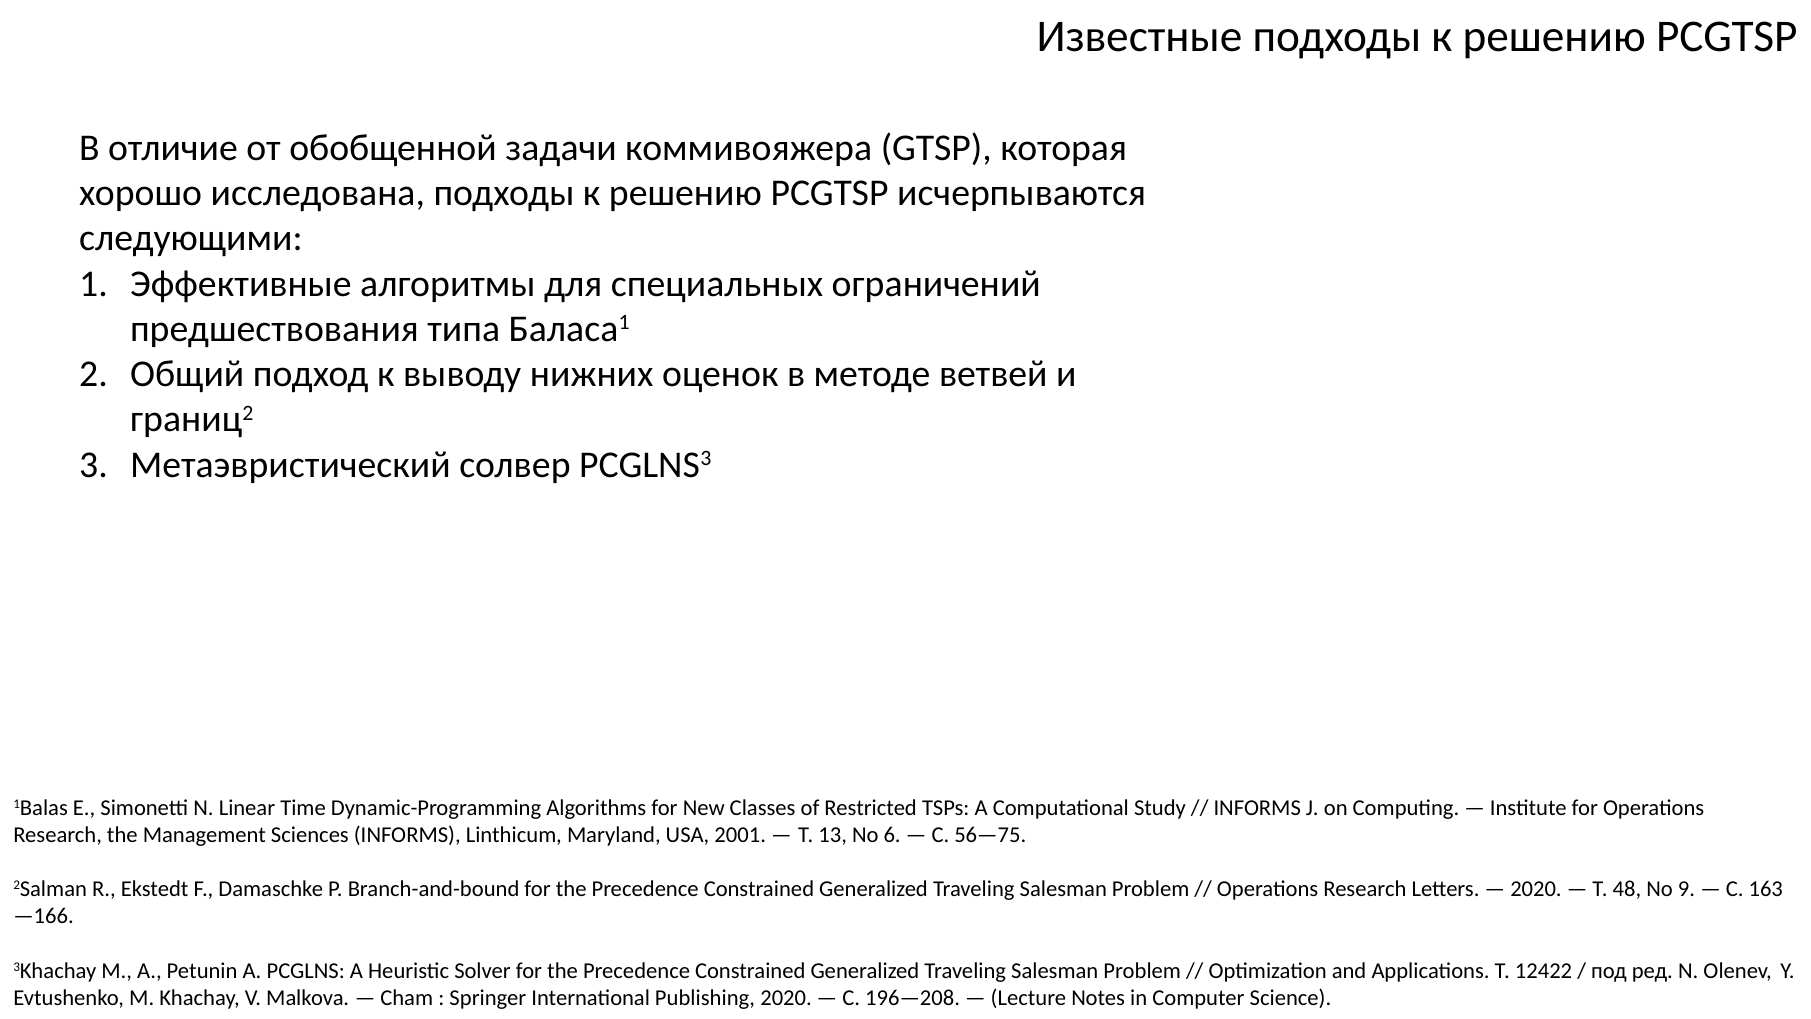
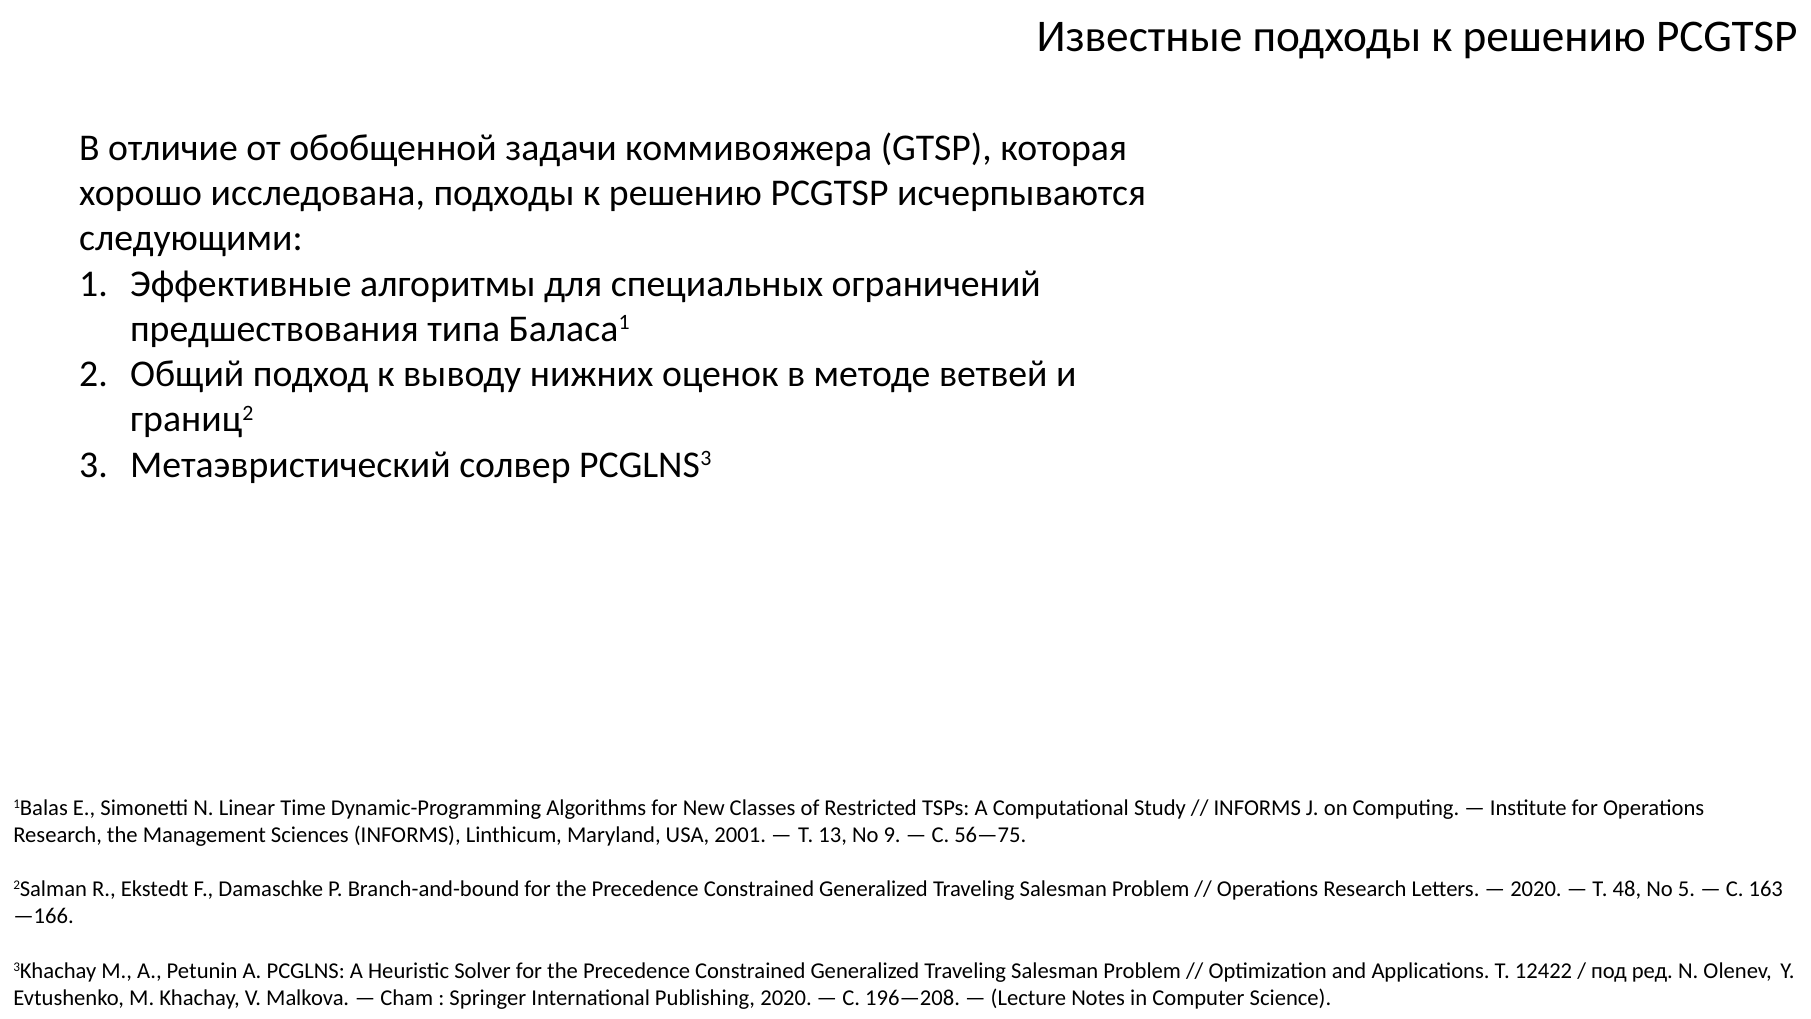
6: 6 -> 9
9: 9 -> 5
